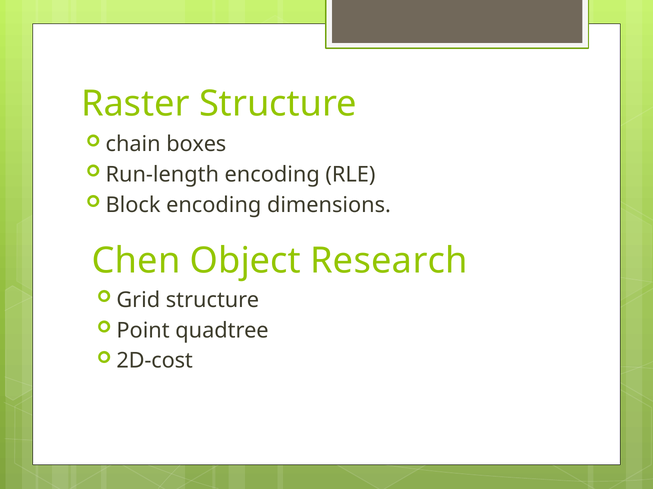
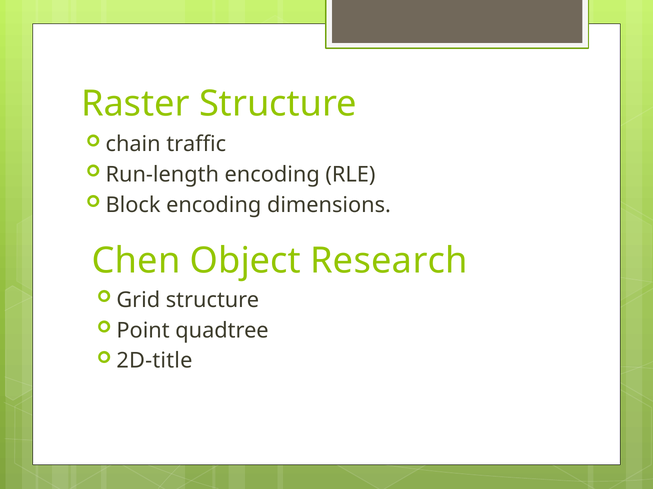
boxes: boxes -> traffic
2D-cost: 2D-cost -> 2D-title
